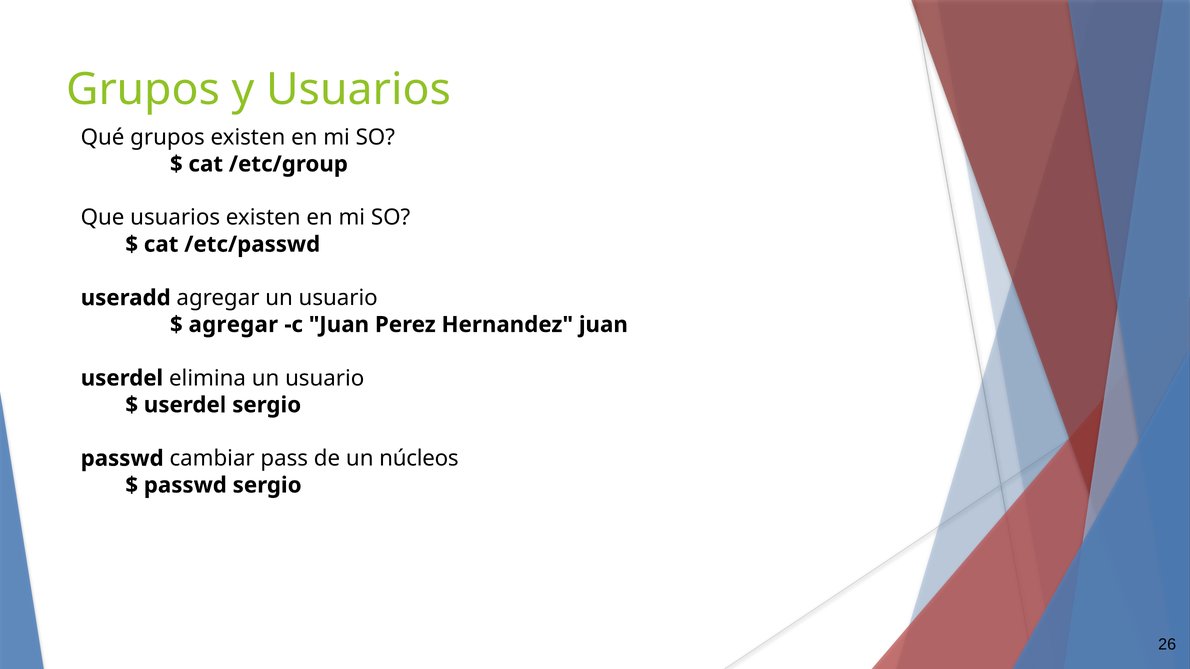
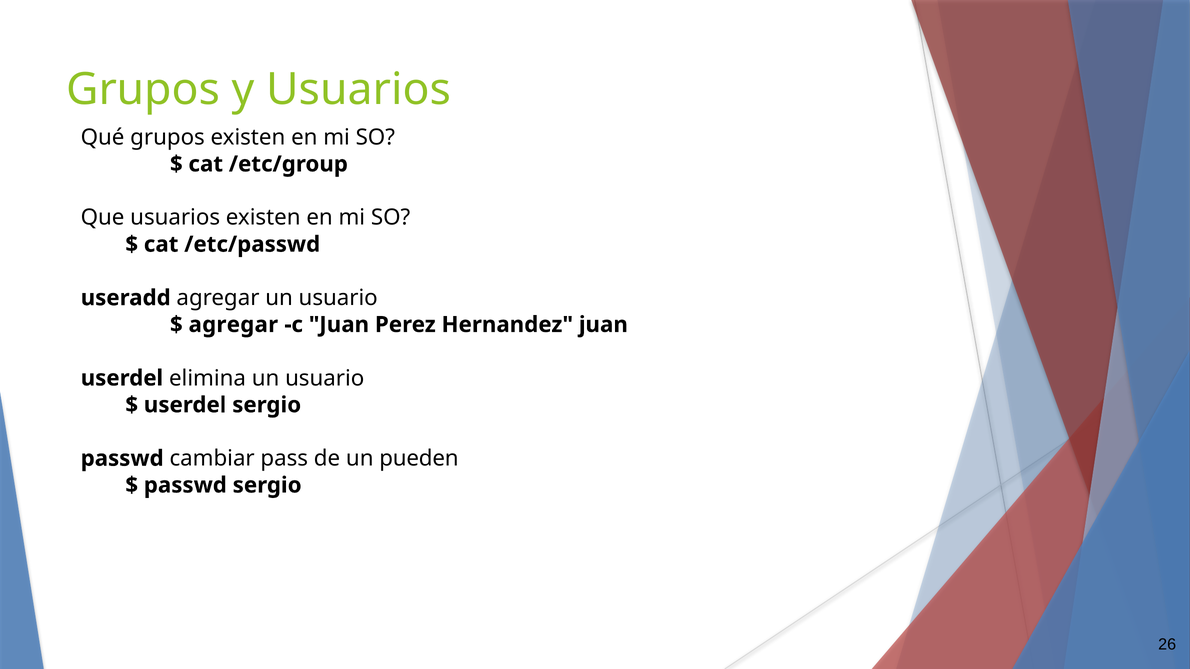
núcleos: núcleos -> pueden
